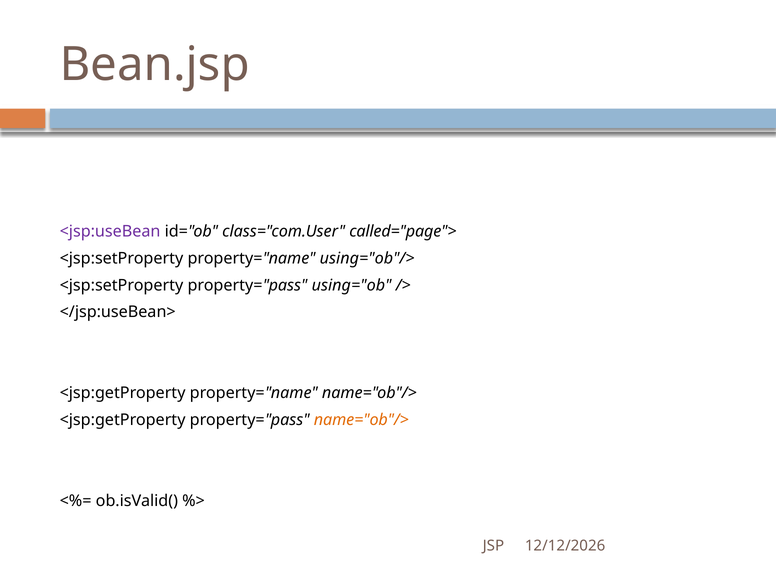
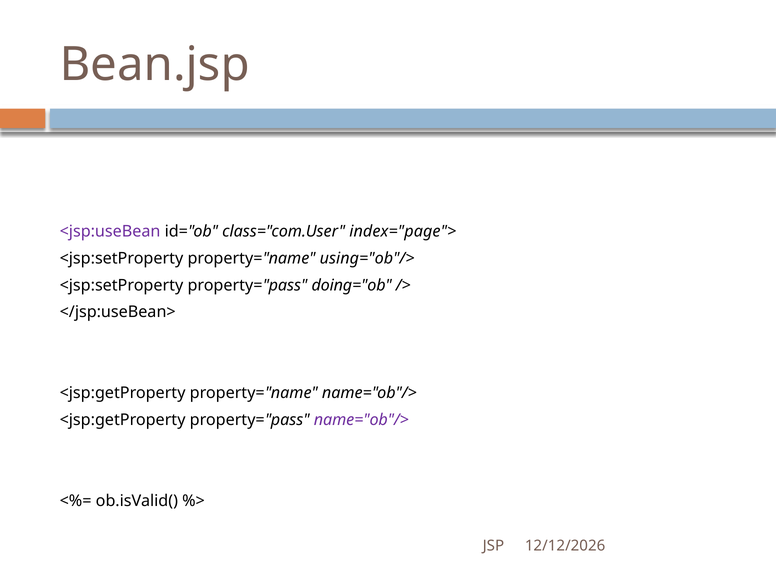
called="page">: called="page"> -> index="page">
using="ob: using="ob -> doing="ob
name="ob"/> at (361, 420) colour: orange -> purple
